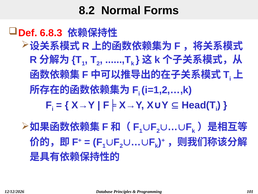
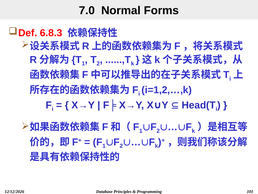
8.2: 8.2 -> 7.0
